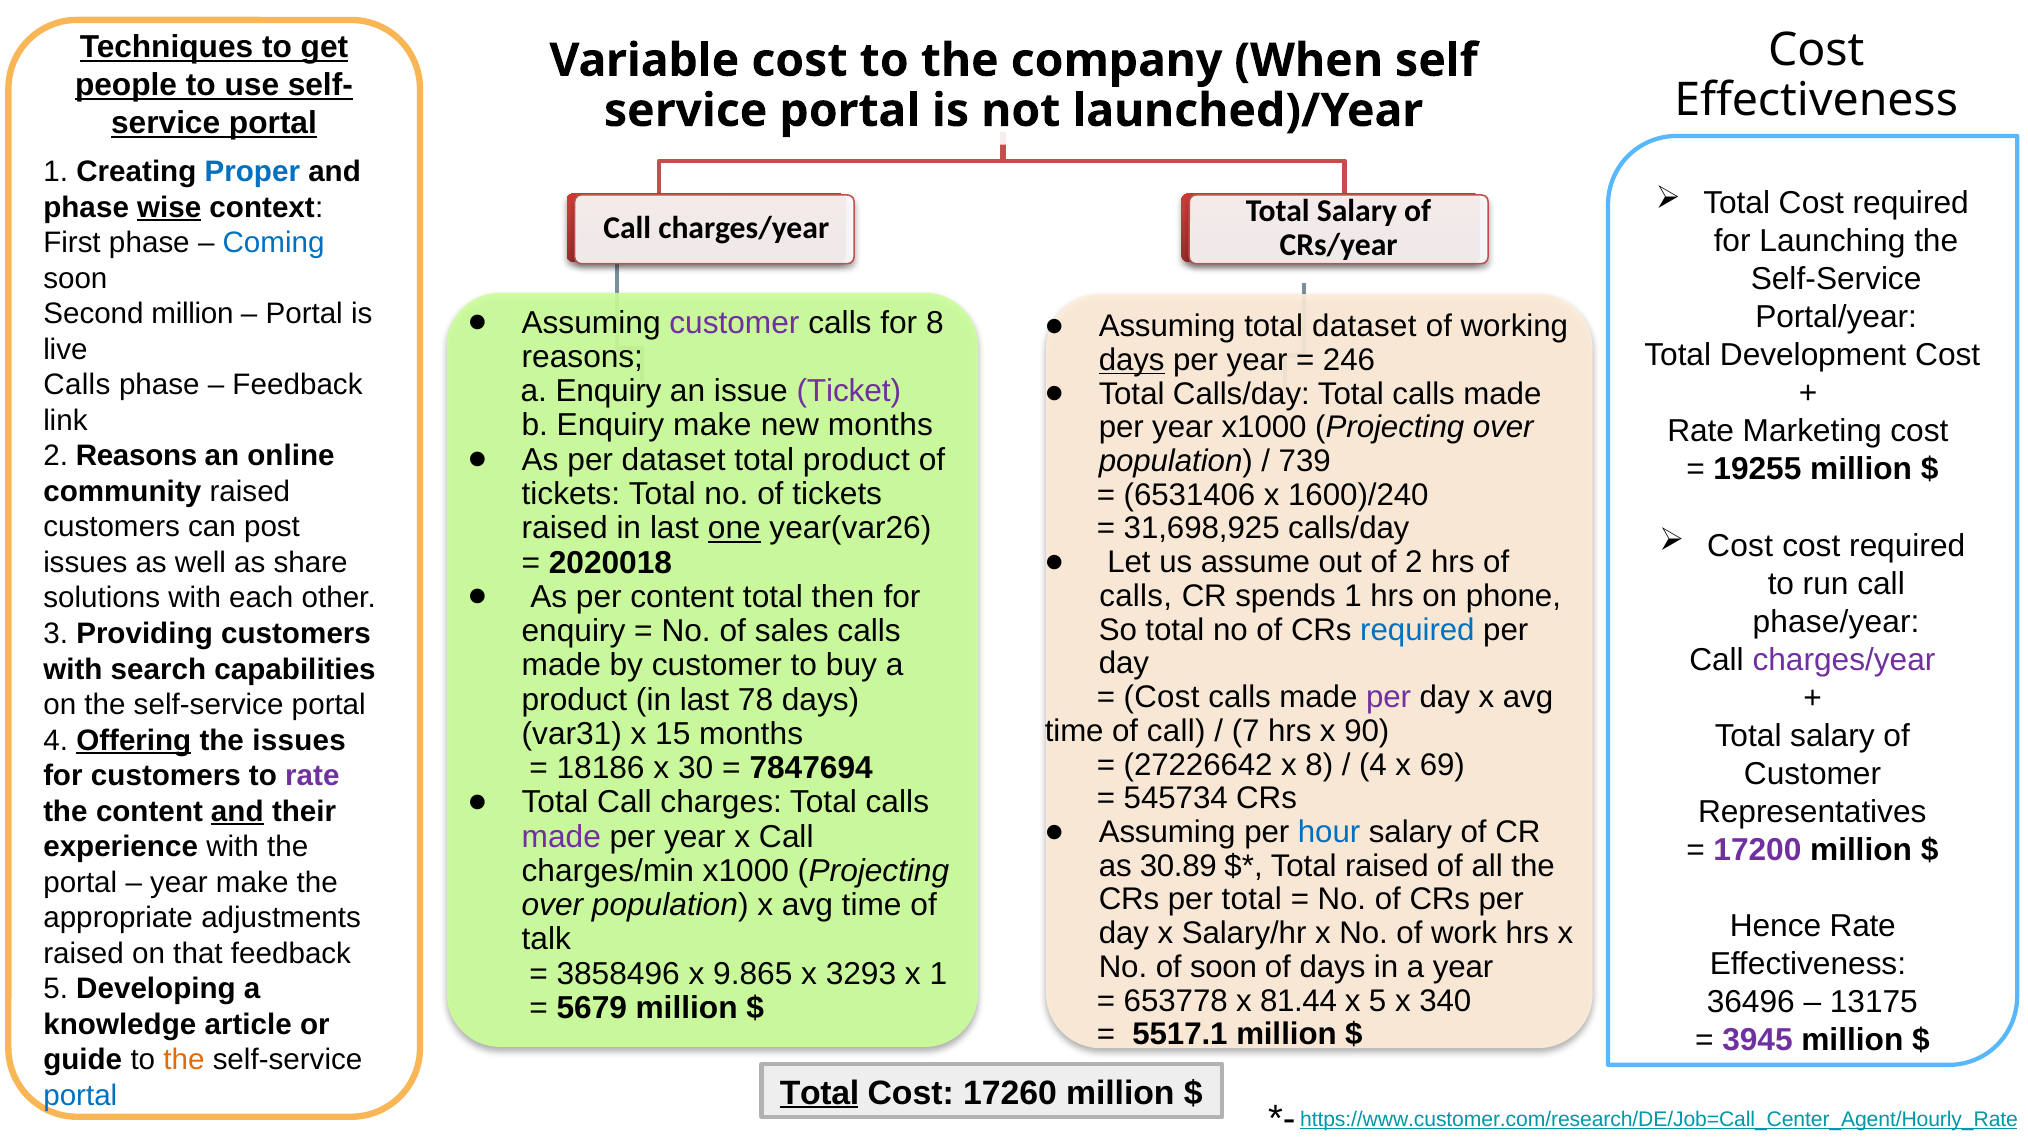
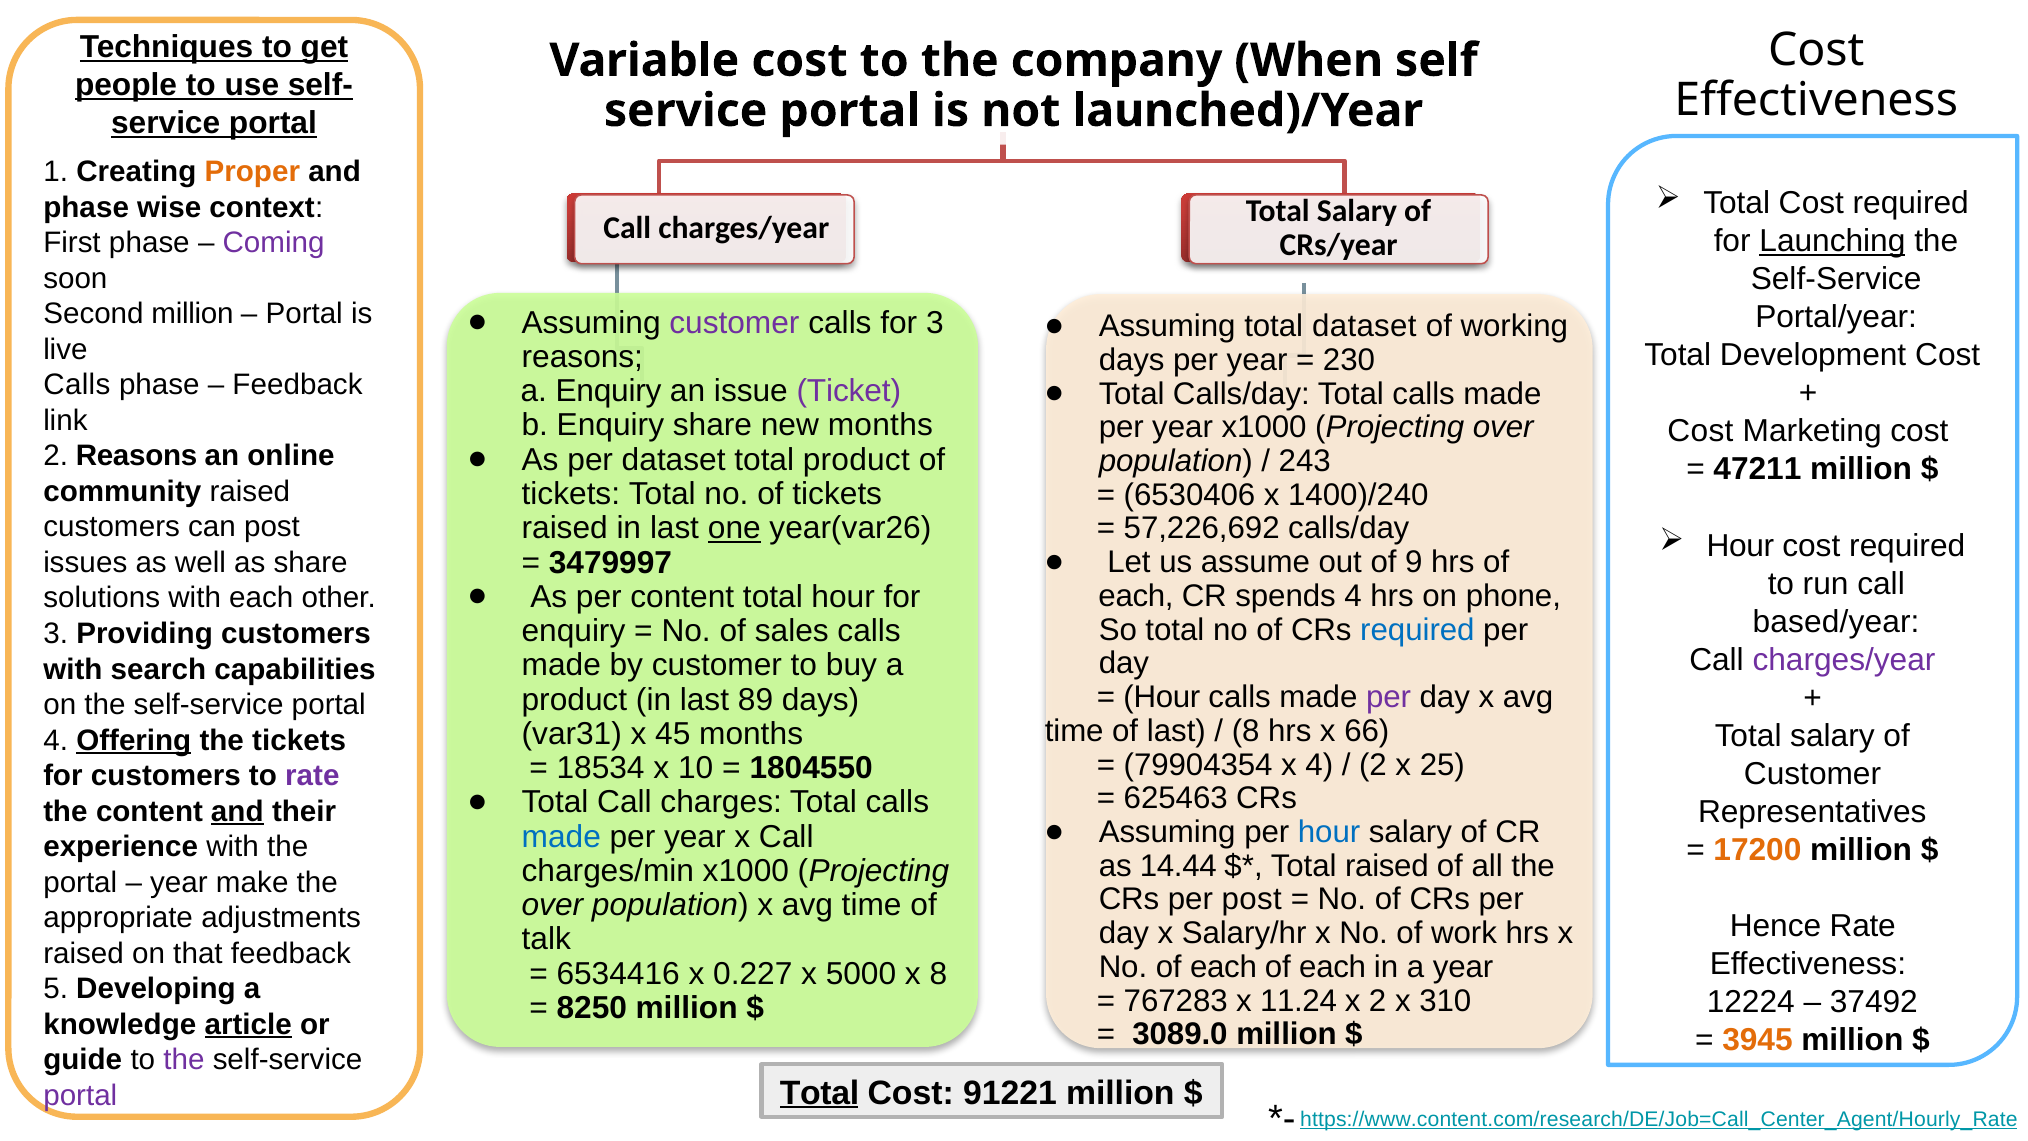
Proper colour: blue -> orange
wise underline: present -> none
Launching underline: none -> present
Coming colour: blue -> purple
for 8: 8 -> 3
days at (1132, 360) underline: present -> none
246: 246 -> 230
Enquiry make: make -> share
Rate at (1701, 431): Rate -> Cost
739: 739 -> 243
19255: 19255 -> 47211
6531406: 6531406 -> 6530406
1600)/240: 1600)/240 -> 1400)/240
31,698,925: 31,698,925 -> 57,226,692
Cost at (1740, 545): Cost -> Hour
2020018: 2020018 -> 3479997
of 2: 2 -> 9
calls at (1136, 596): calls -> each
spends 1: 1 -> 4
total then: then -> hour
phase/year: phase/year -> based/year
Cost at (1162, 697): Cost -> Hour
78: 78 -> 89
of call: call -> last
7 at (1246, 731): 7 -> 8
90: 90 -> 66
15: 15 -> 45
the issues: issues -> tickets
27226642: 27226642 -> 79904354
x 8: 8 -> 4
4 at (1373, 765): 4 -> 2
69: 69 -> 25
18186: 18186 -> 18534
30: 30 -> 10
7847694: 7847694 -> 1804550
545734: 545734 -> 625463
made at (561, 836) colour: purple -> blue
17200 colour: purple -> orange
30.89: 30.89 -> 14.44
per total: total -> post
No of soon: soon -> each
days at (1332, 967): days -> each
3858496: 3858496 -> 6534416
9.865: 9.865 -> 0.227
3293: 3293 -> 5000
x 1: 1 -> 8
653778: 653778 -> 767283
81.44: 81.44 -> 11.24
x 5: 5 -> 2
340: 340 -> 310
36496: 36496 -> 12224
13175: 13175 -> 37492
5679: 5679 -> 8250
article underline: none -> present
5517.1: 5517.1 -> 3089.0
3945 colour: purple -> orange
the at (184, 1060) colour: orange -> purple
17260: 17260 -> 91221
portal at (80, 1095) colour: blue -> purple
https://www.customer.com/research/DE/Job=Call_Center_Agent/Hourly_Rate: https://www.customer.com/research/DE/Job=Call_Center_Agent/Hourly_Rate -> https://www.content.com/research/DE/Job=Call_Center_Agent/Hourly_Rate
